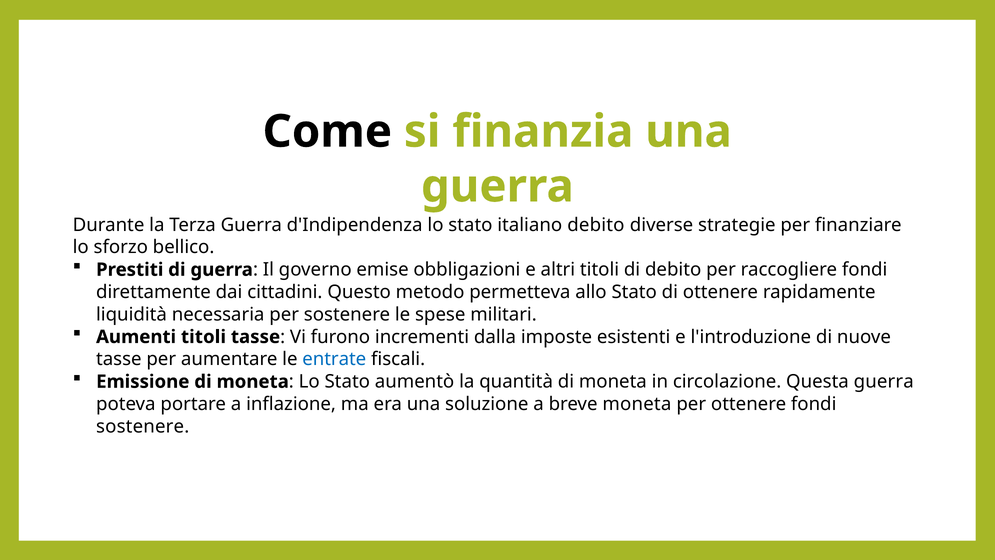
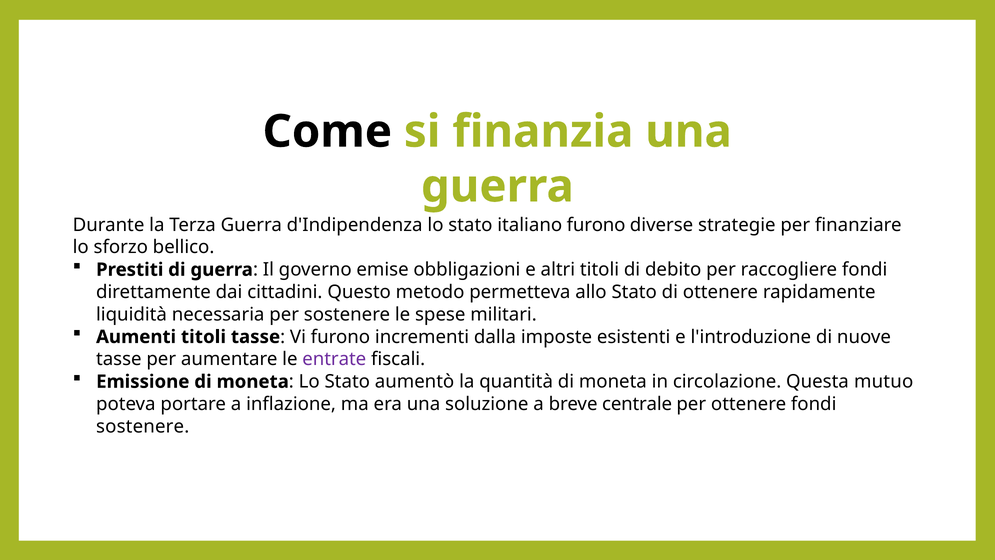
italiano debito: debito -> furono
entrate colour: blue -> purple
Questa guerra: guerra -> mutuo
breve moneta: moneta -> centrale
